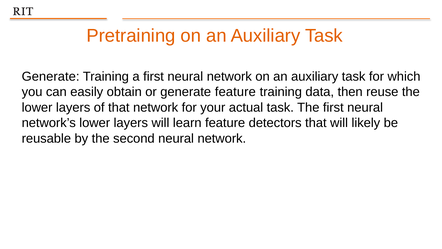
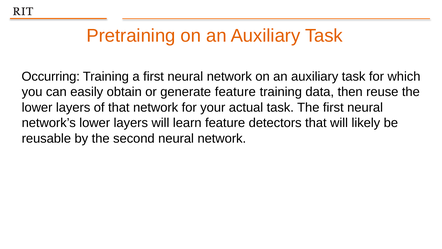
Generate at (51, 76): Generate -> Occurring
